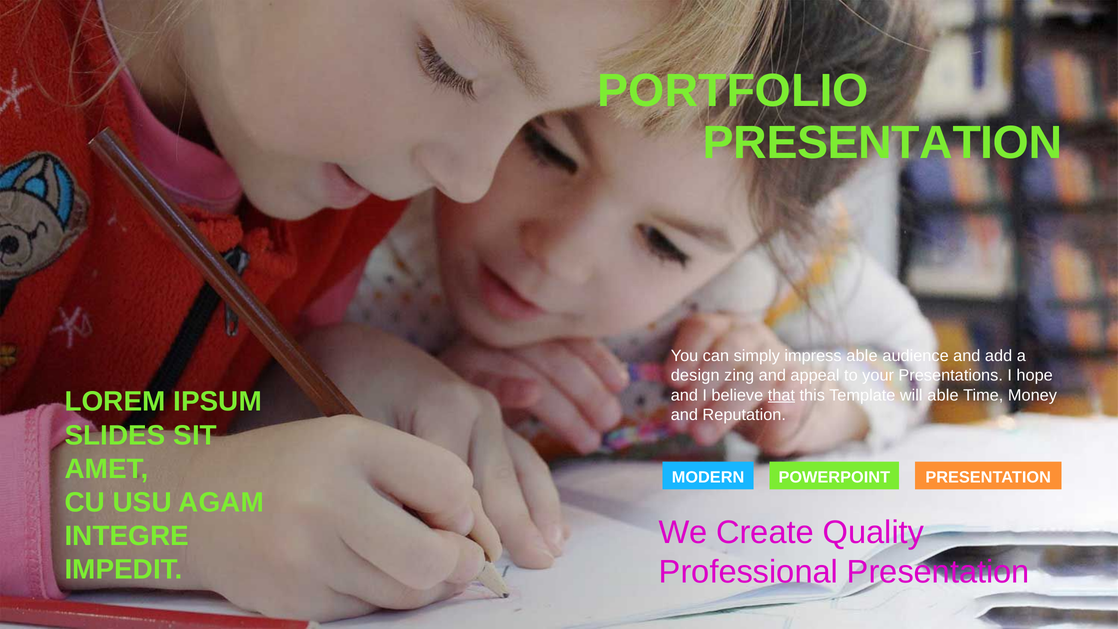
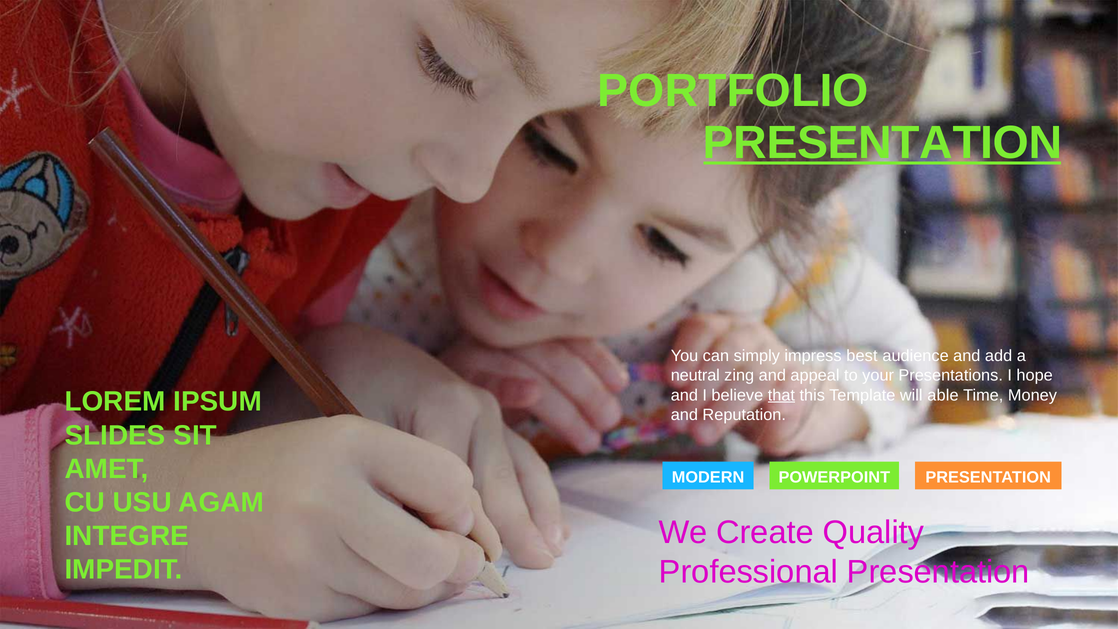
PRESENTATION at (883, 143) underline: none -> present
impress able: able -> best
design: design -> neutral
